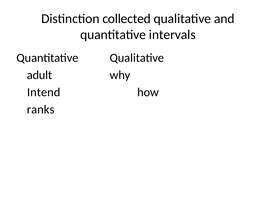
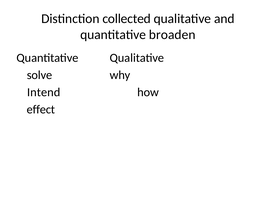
intervals: intervals -> broaden
adult: adult -> solve
ranks: ranks -> effect
